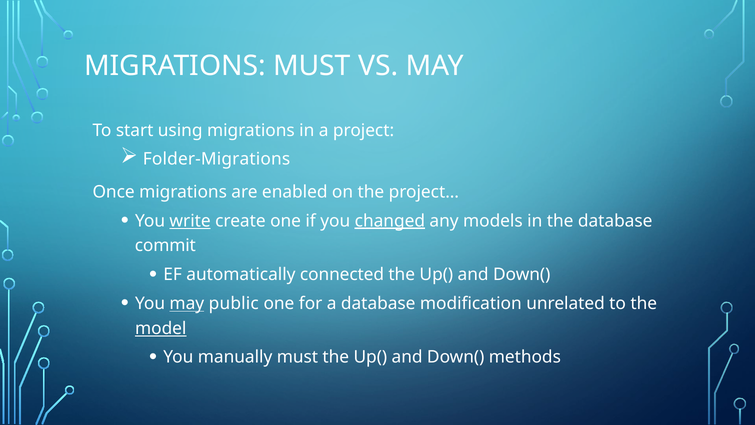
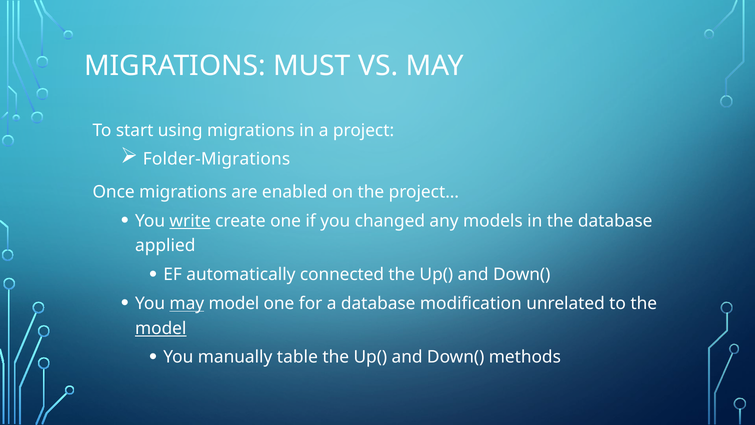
changed underline: present -> none
commit: commit -> applied
may public: public -> model
manually must: must -> table
